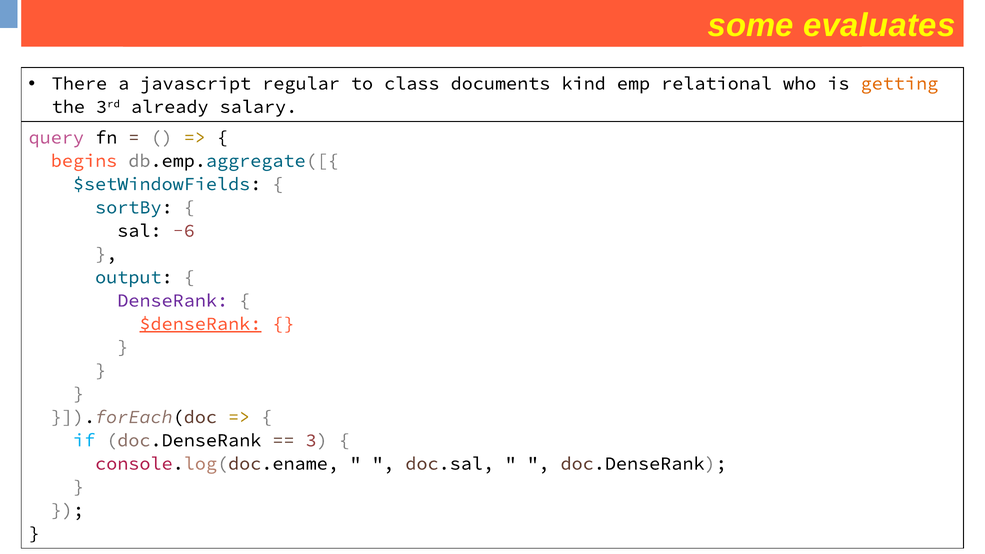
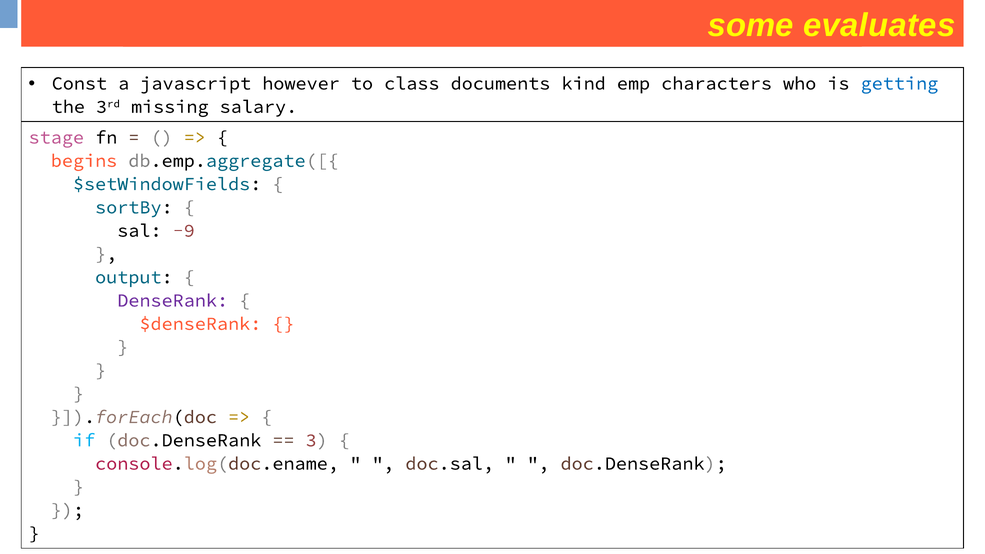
There: There -> Const
regular: regular -> however
relational: relational -> characters
getting colour: orange -> blue
already: already -> missing
query: query -> stage
-6: -6 -> -9
$denseRank underline: present -> none
